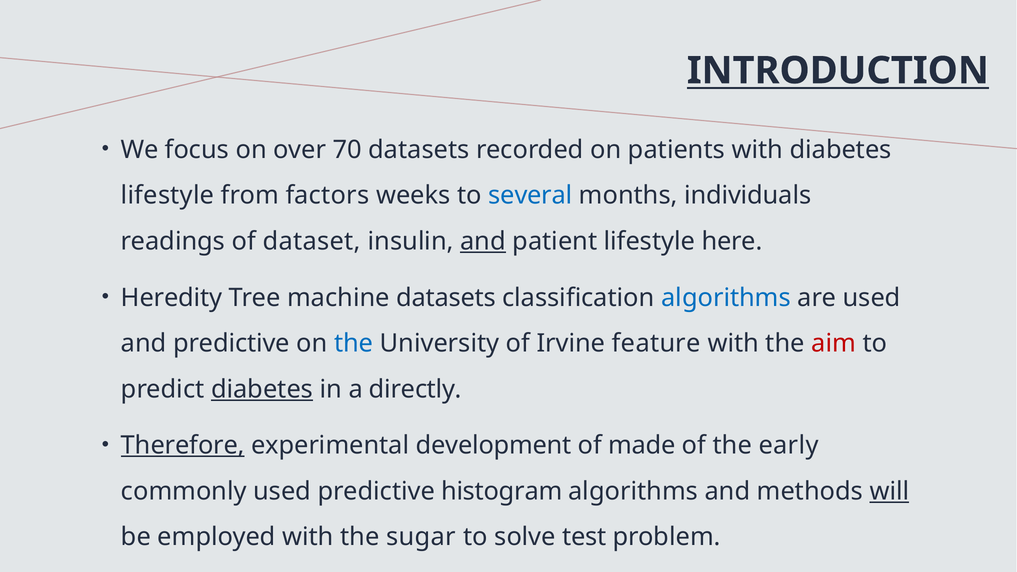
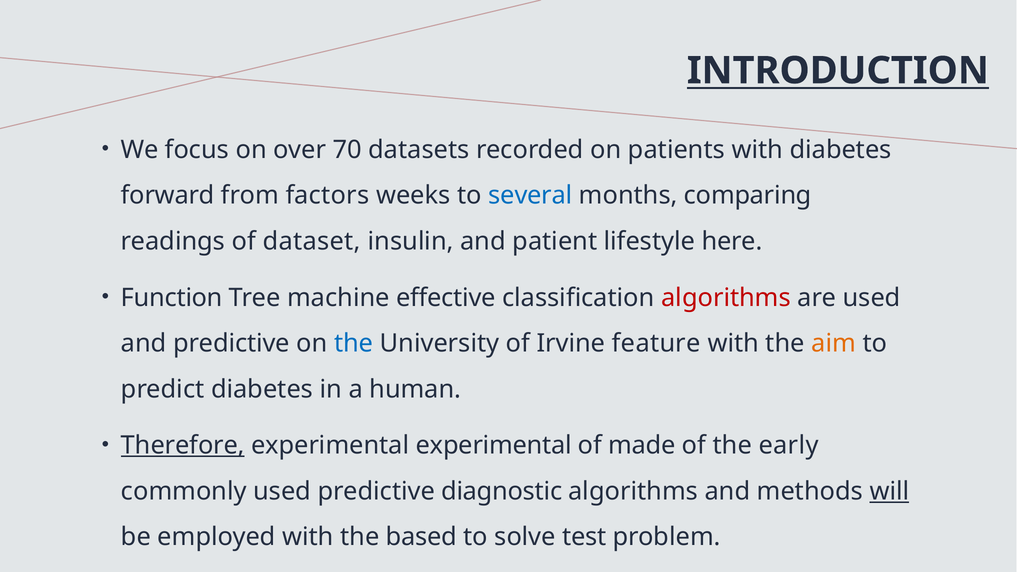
lifestyle at (168, 196): lifestyle -> forward
individuals: individuals -> comparing
and at (483, 241) underline: present -> none
Heredity: Heredity -> Function
machine datasets: datasets -> effective
algorithms at (726, 298) colour: blue -> red
aim colour: red -> orange
diabetes at (262, 389) underline: present -> none
directly: directly -> human
experimental development: development -> experimental
histogram: histogram -> diagnostic
sugar: sugar -> based
